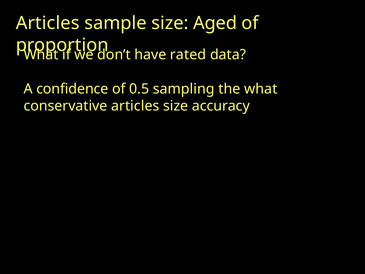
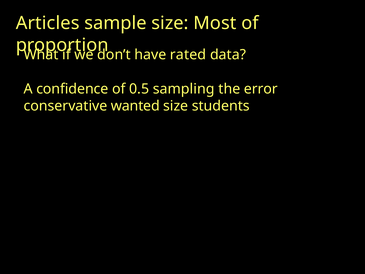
Aged: Aged -> Most
the what: what -> error
conservative articles: articles -> wanted
accuracy: accuracy -> students
